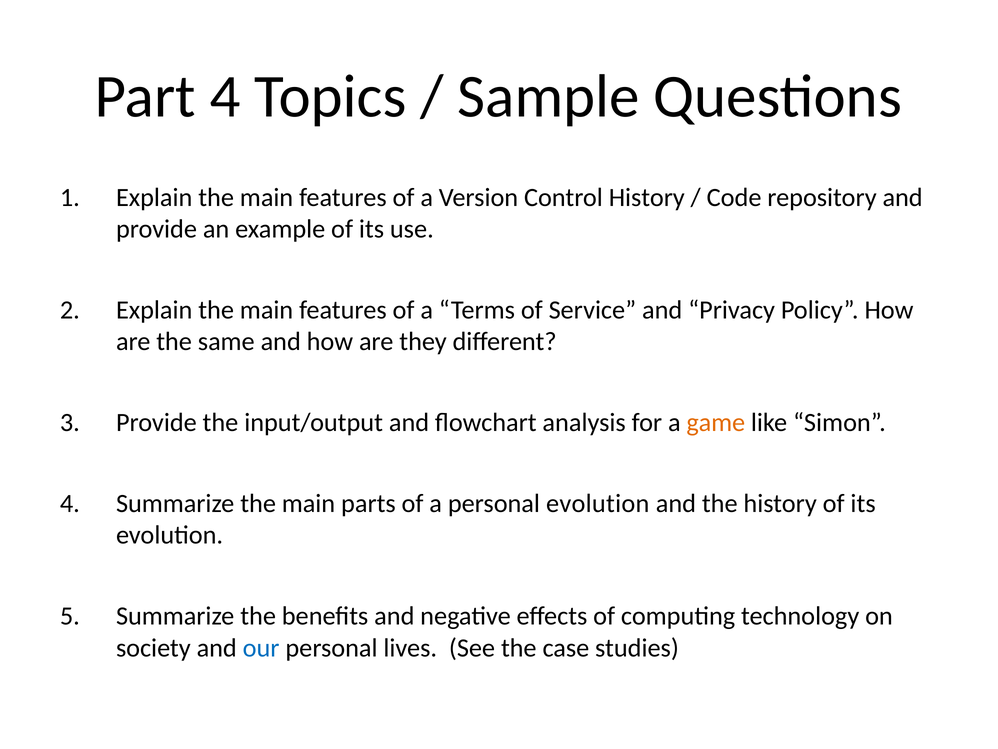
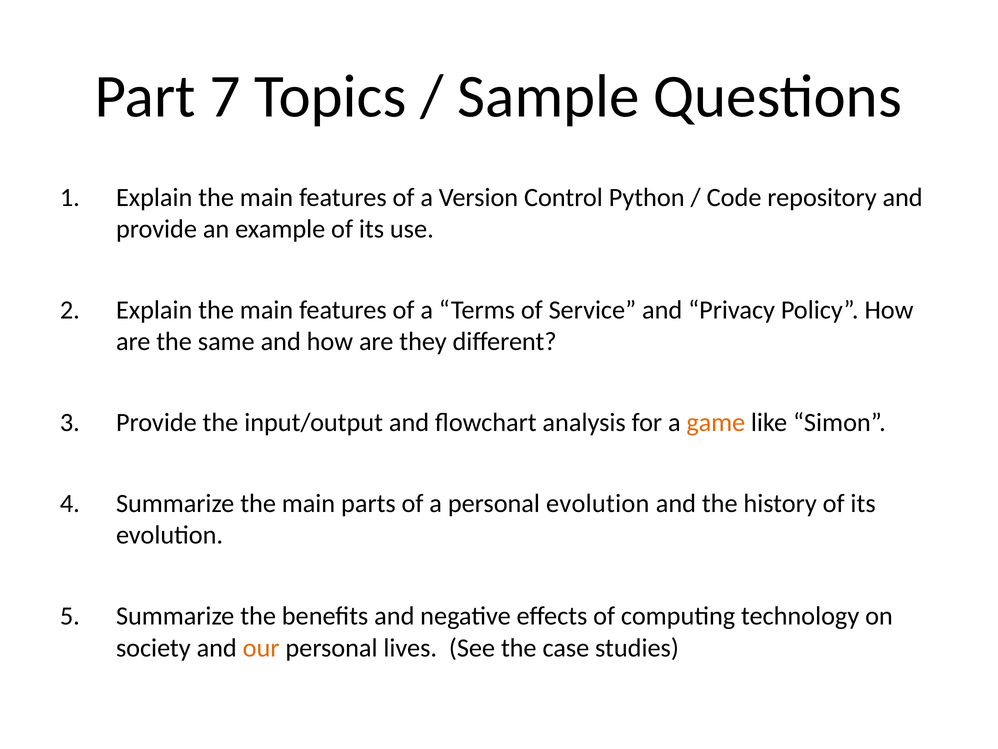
Part 4: 4 -> 7
Control History: History -> Python
our colour: blue -> orange
